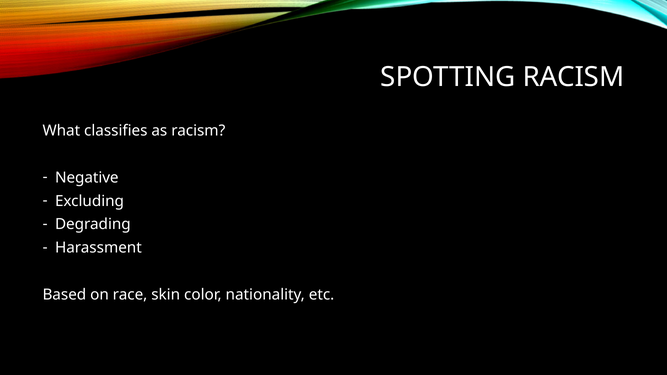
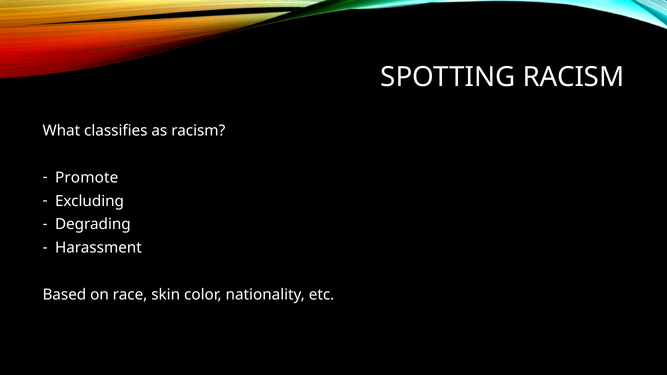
Negative: Negative -> Promote
